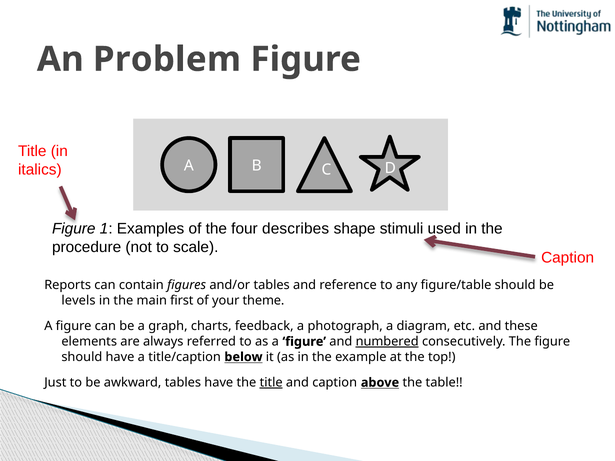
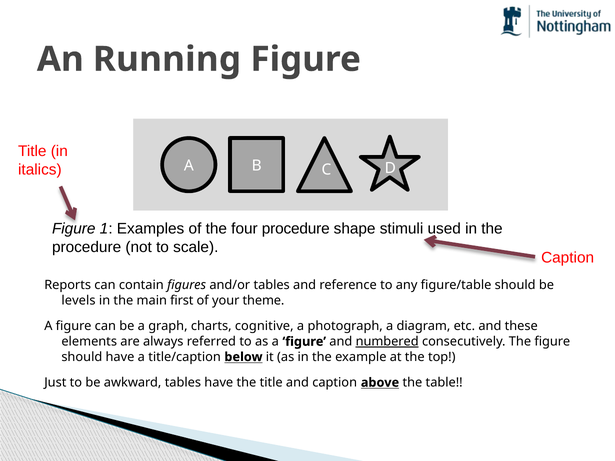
Problem: Problem -> Running
four describes: describes -> procedure
feedback: feedback -> cognitive
title at (271, 383) underline: present -> none
